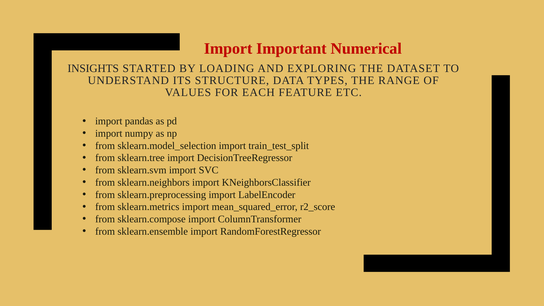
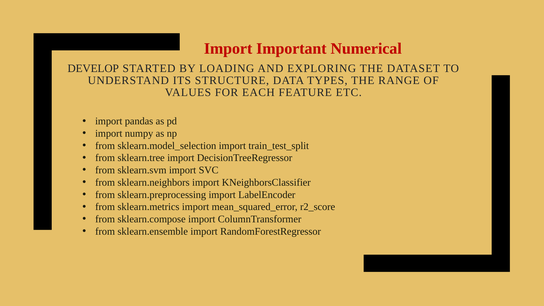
INSIGHTS: INSIGHTS -> DEVELOP
